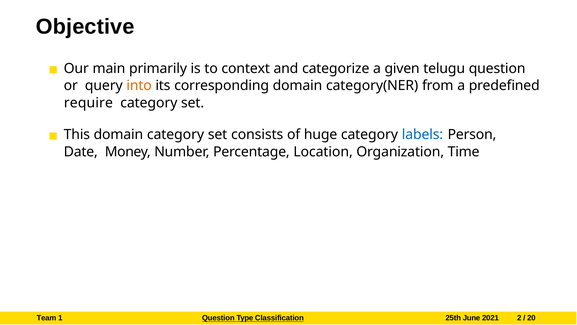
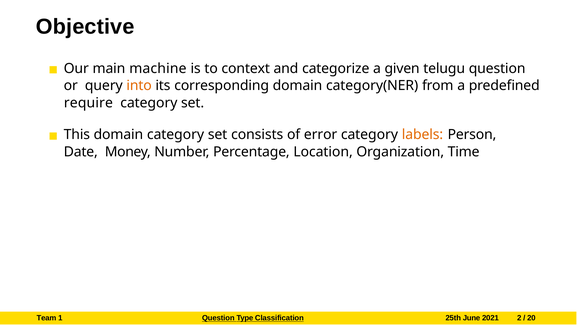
primarily: primarily -> machine
huge: huge -> error
labels colour: blue -> orange
